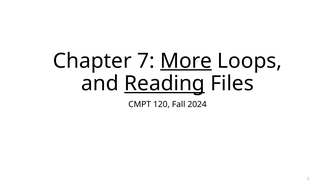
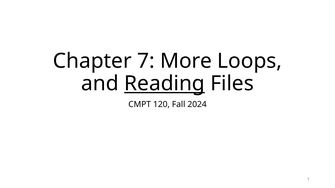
More underline: present -> none
